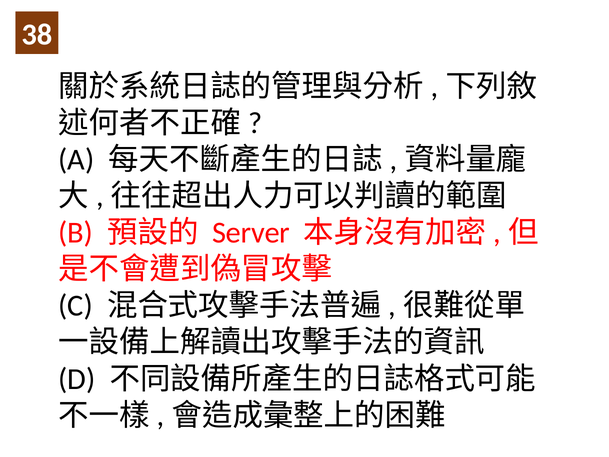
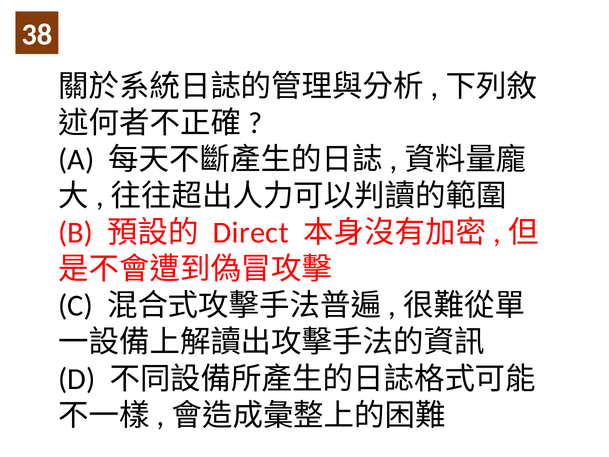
Server: Server -> Direct
